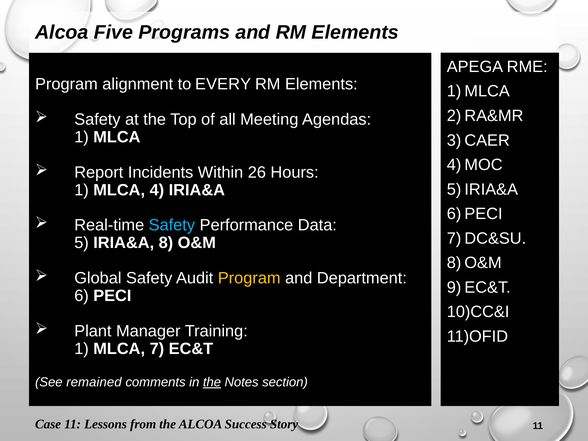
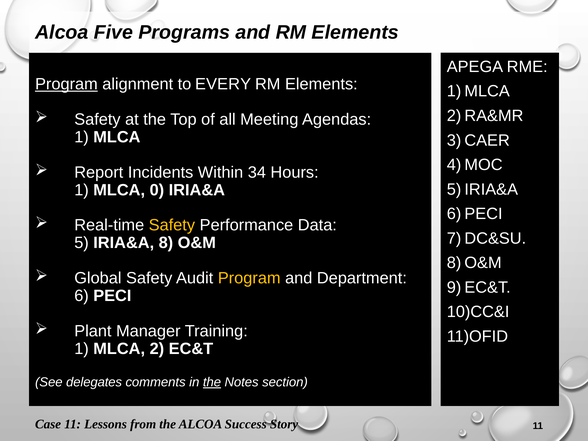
Program at (66, 84) underline: none -> present
26: 26 -> 34
4: 4 -> 0
Safety at (172, 225) colour: light blue -> yellow
7: 7 -> 2
remained: remained -> delegates
